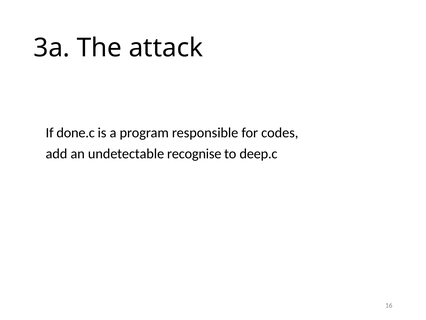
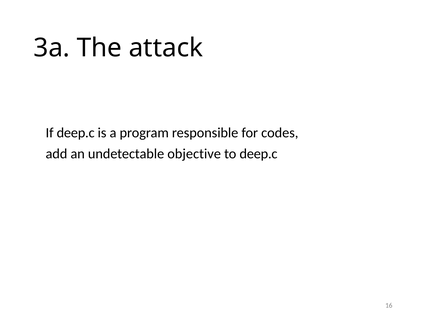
If done.c: done.c -> deep.c
recognise: recognise -> objective
